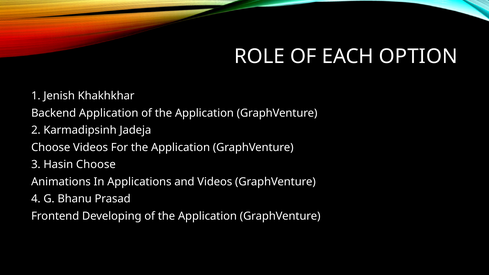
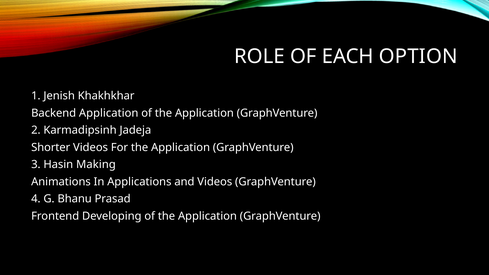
Choose at (51, 147): Choose -> Shorter
Hasin Choose: Choose -> Making
